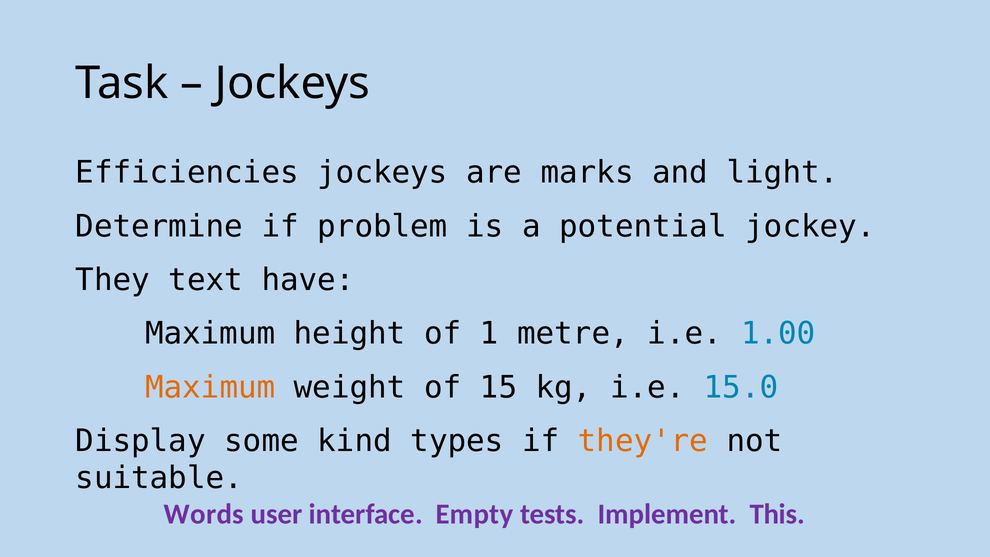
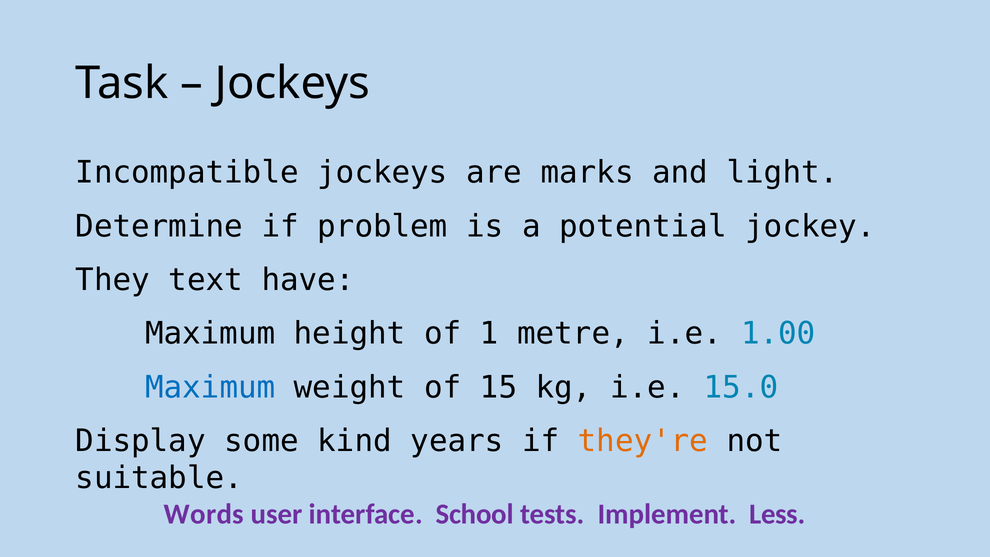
Efficiencies: Efficiencies -> Incompatible
Maximum at (210, 387) colour: orange -> blue
types: types -> years
Empty: Empty -> School
This: This -> Less
